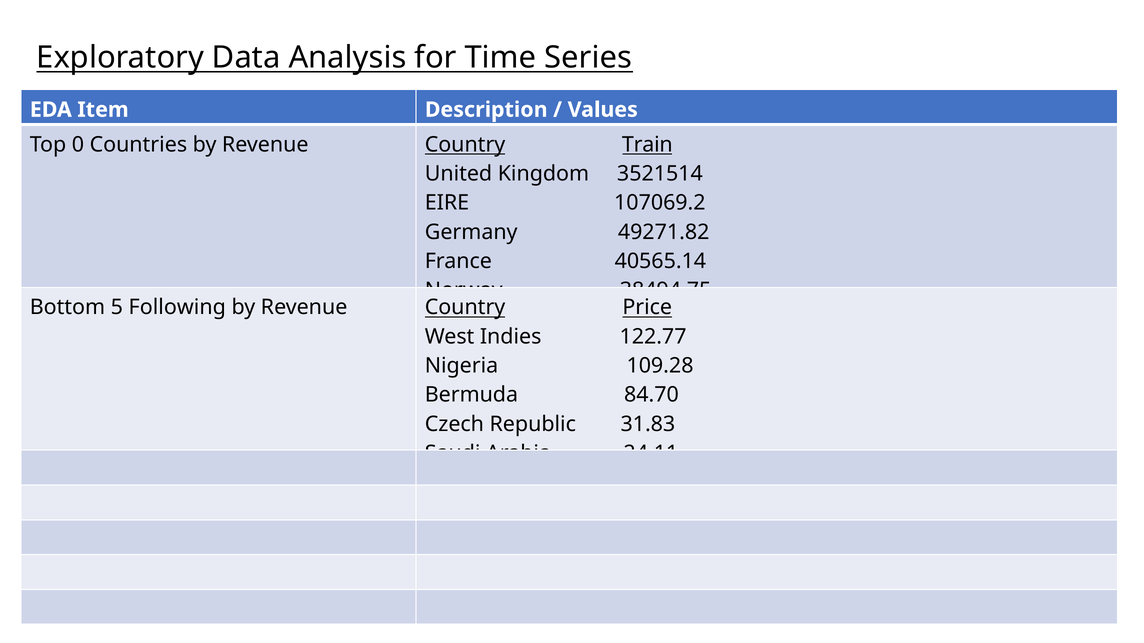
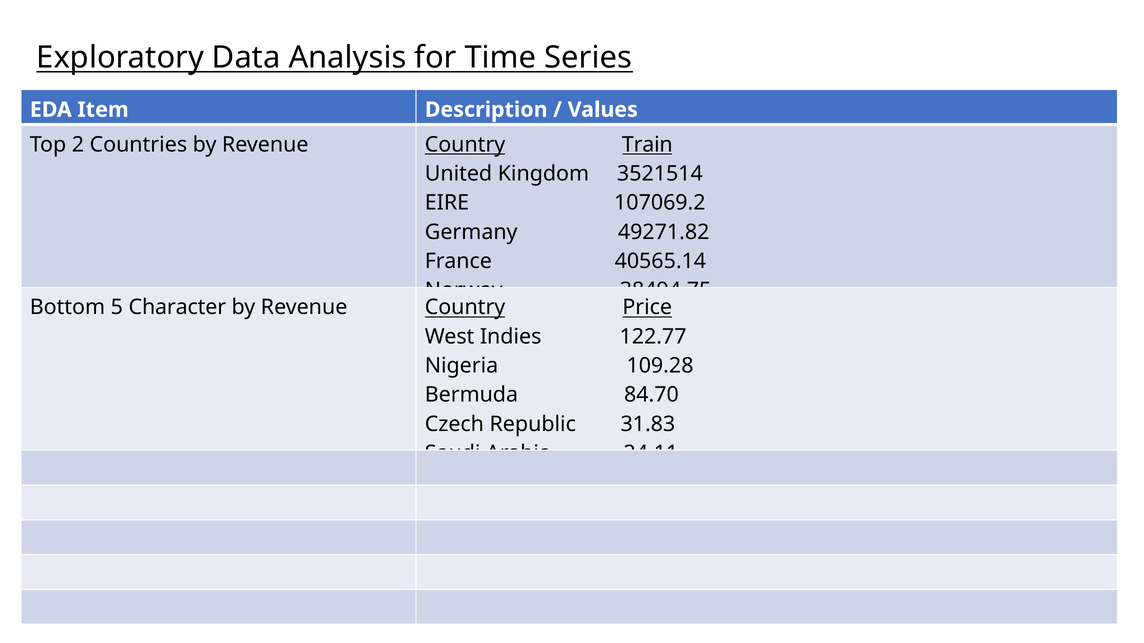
0: 0 -> 2
Following: Following -> Character
